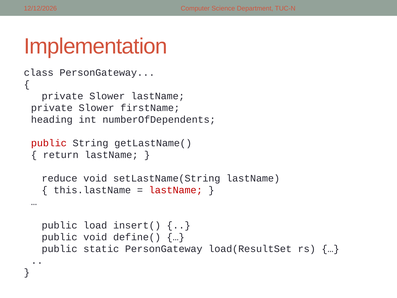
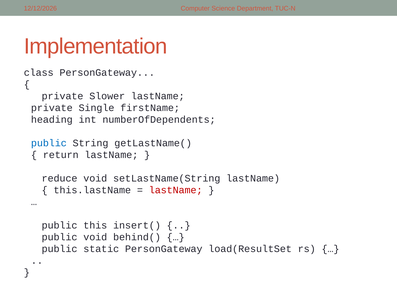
Slower at (96, 108): Slower -> Single
public at (49, 143) colour: red -> blue
load: load -> this
define(: define( -> behind(
